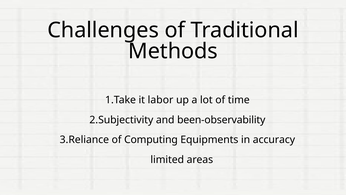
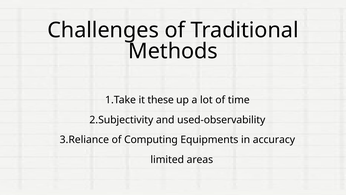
labor: labor -> these
been-observability: been-observability -> used-observability
